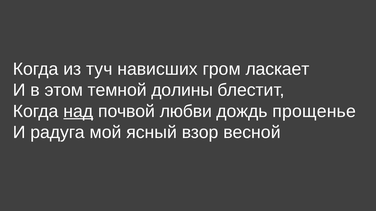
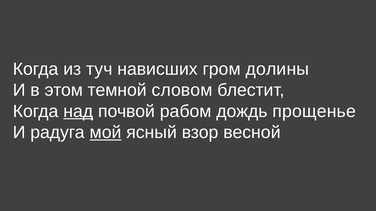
ласкает: ласкает -> долины
долины: долины -> словом
любви: любви -> рабом
мой underline: none -> present
